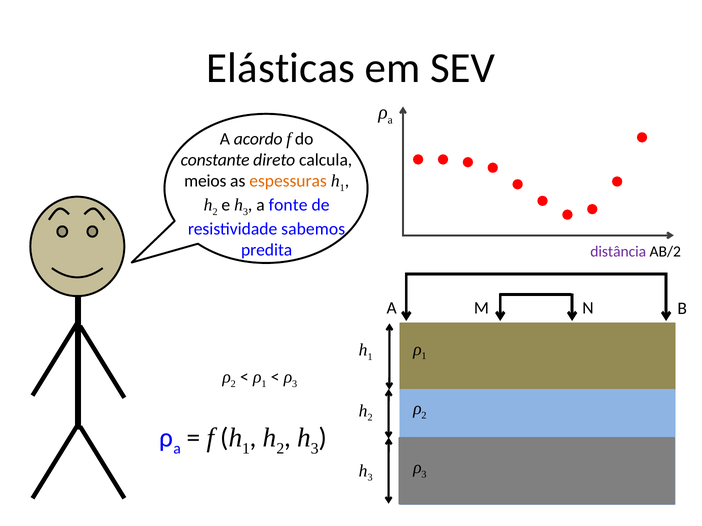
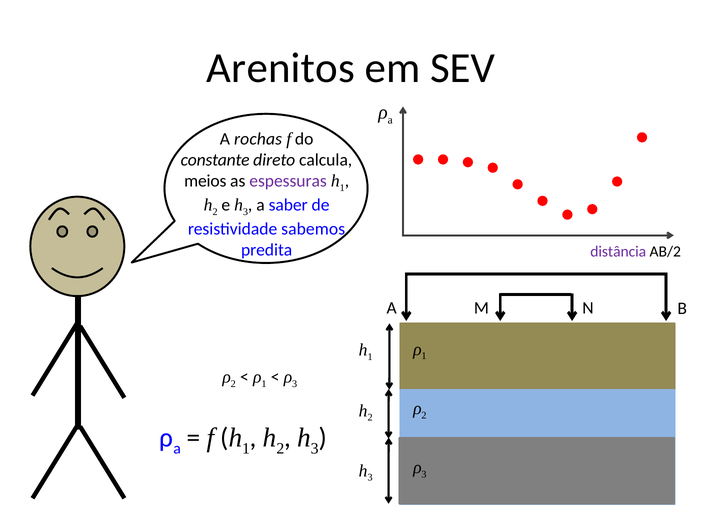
Elásticas: Elásticas -> Arenitos
acordo: acordo -> rochas
espessuras colour: orange -> purple
fonte: fonte -> saber
